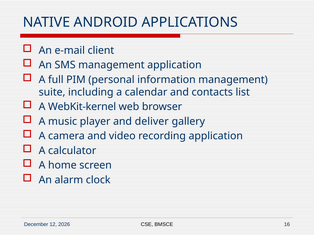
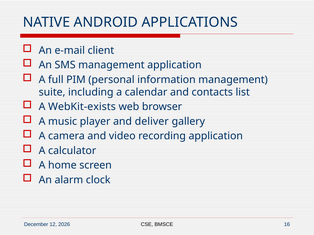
WebKit-kernel: WebKit-kernel -> WebKit-exists
